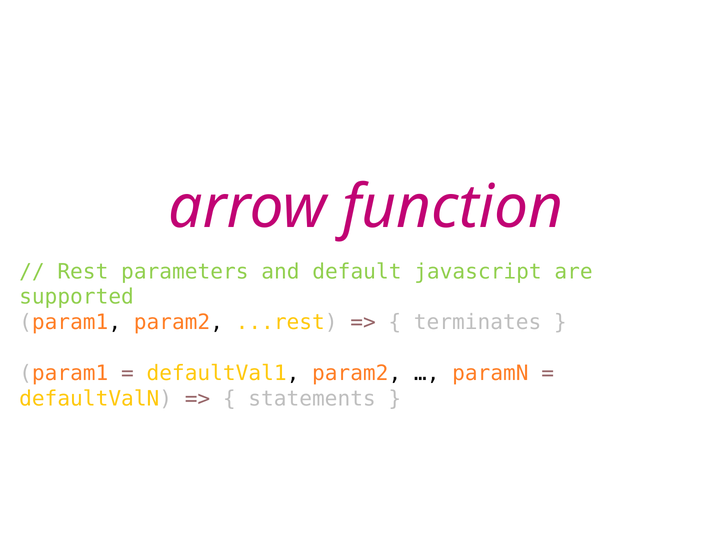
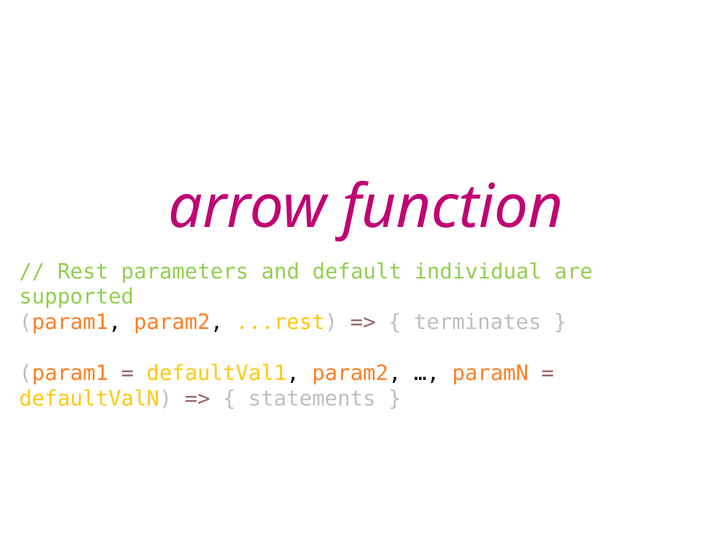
javascript: javascript -> individual
